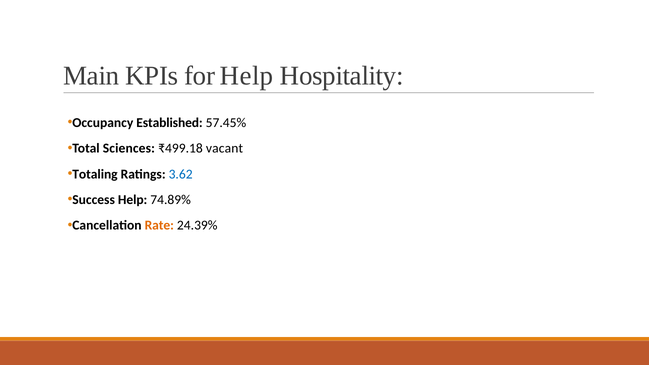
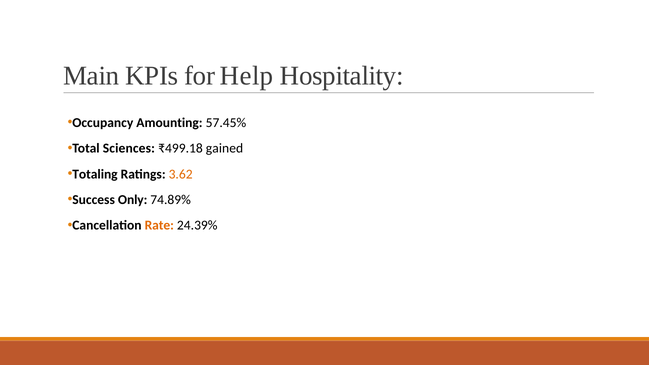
Established: Established -> Amounting
vacant: vacant -> gained
3.62 colour: blue -> orange
Success Help: Help -> Only
